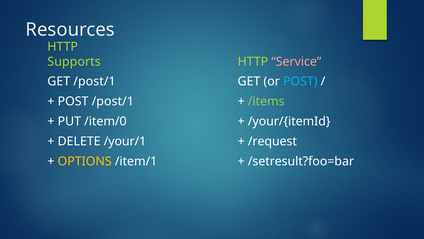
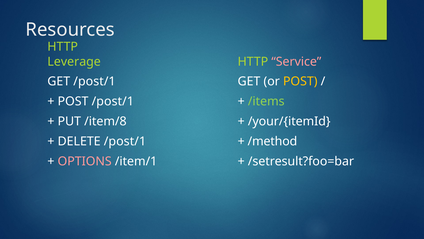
Supports: Supports -> Leverage
POST at (300, 81) colour: light blue -> yellow
/item/0: /item/0 -> /item/8
/request: /request -> /method
DELETE /your/1: /your/1 -> /post/1
OPTIONS colour: yellow -> pink
